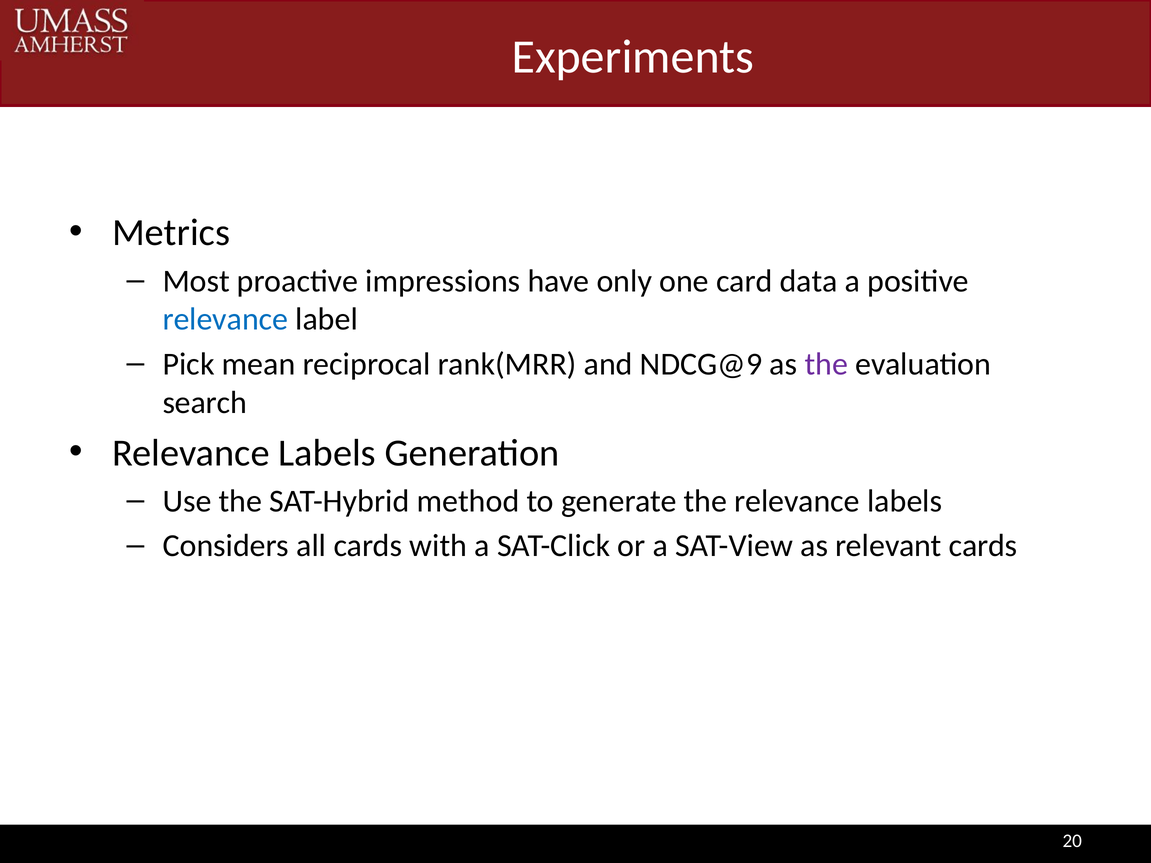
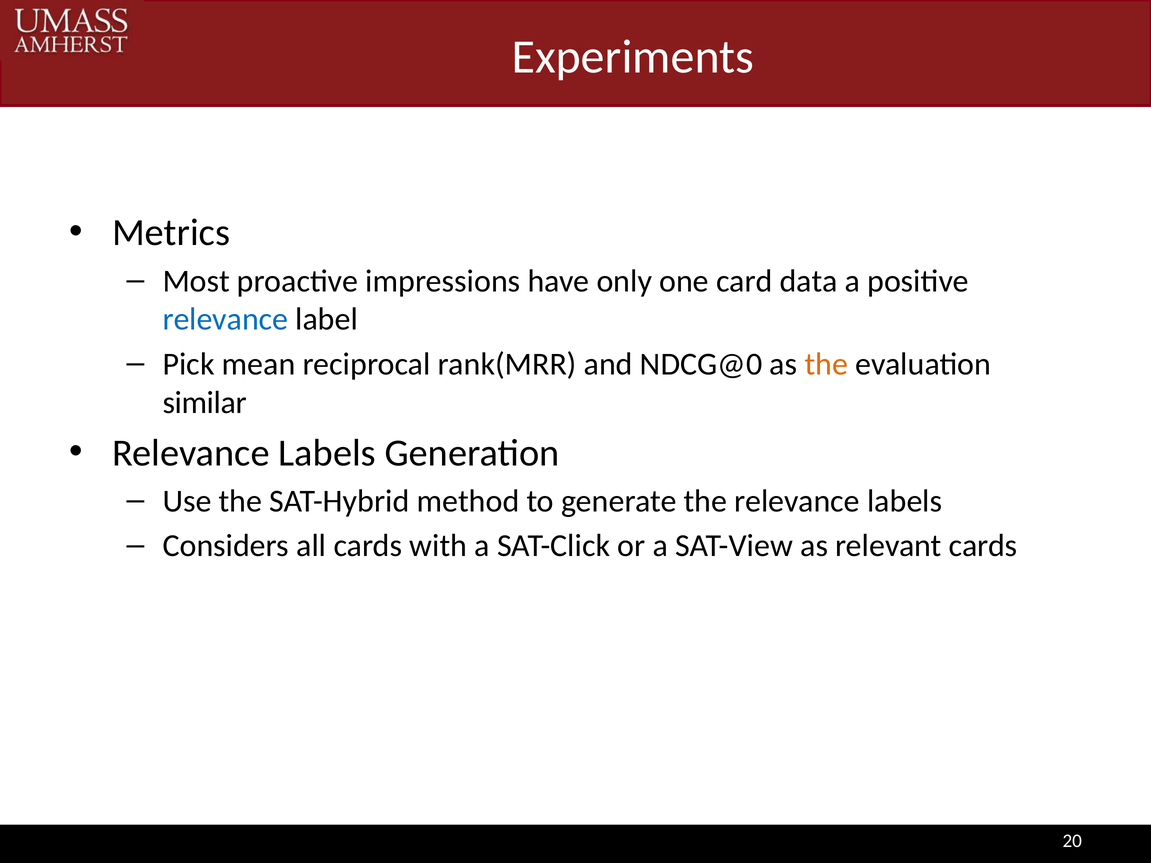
NDCG@9: NDCG@9 -> NDCG@0
the at (826, 364) colour: purple -> orange
search: search -> similar
